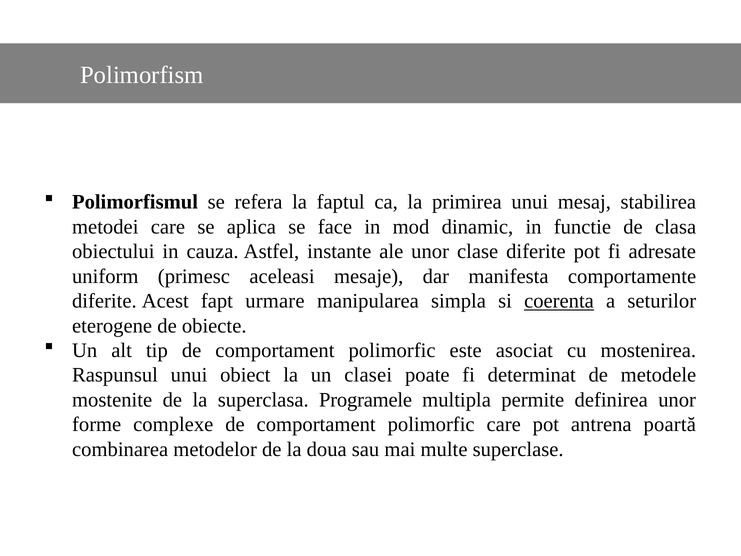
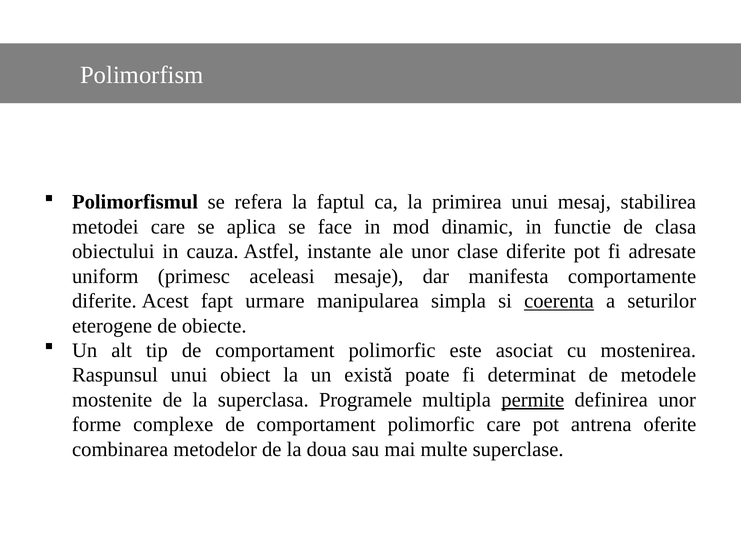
clasei: clasei -> există
permite underline: none -> present
poartă: poartă -> oferite
